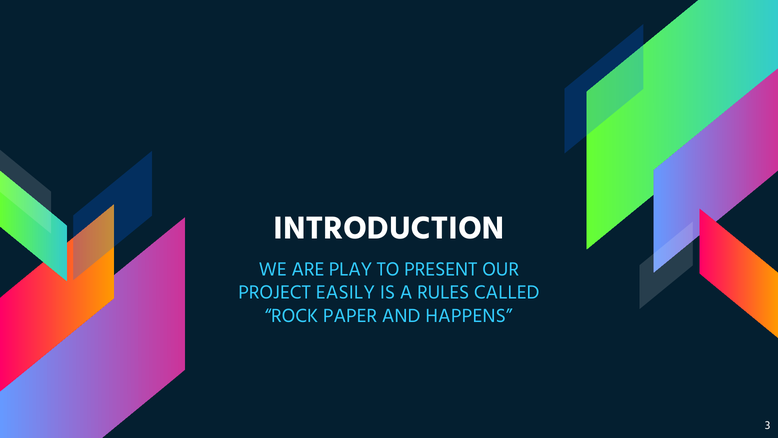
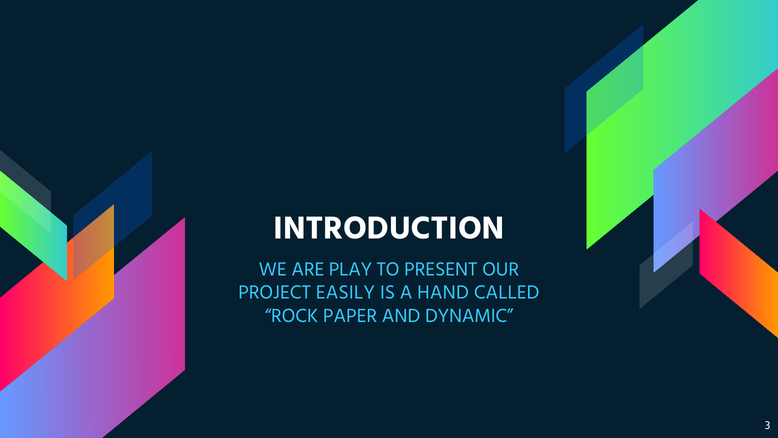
RULES: RULES -> HAND
HAPPENS: HAPPENS -> DYNAMIC
